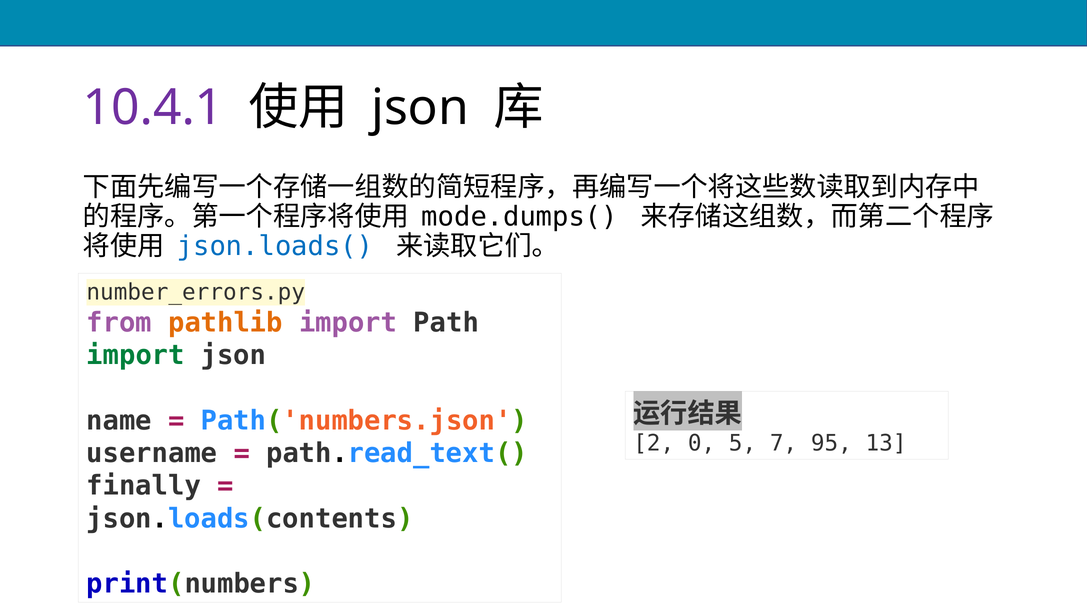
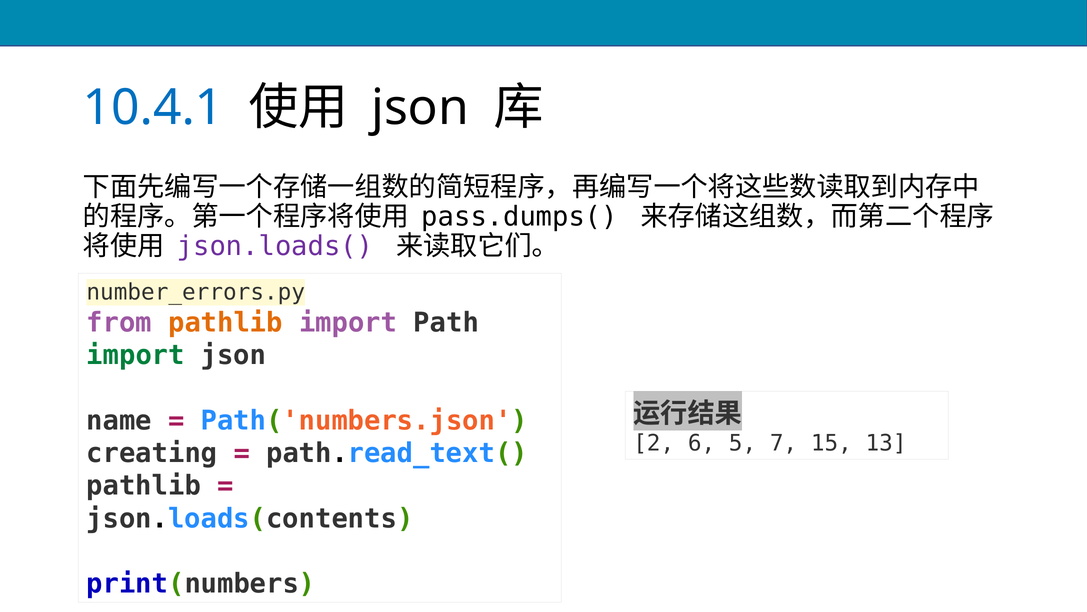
10.4.1 colour: purple -> blue
mode.dumps(: mode.dumps( -> pass.dumps(
json.loads( colour: blue -> purple
0: 0 -> 6
95: 95 -> 15
username: username -> creating
finally at (144, 485): finally -> pathlib
